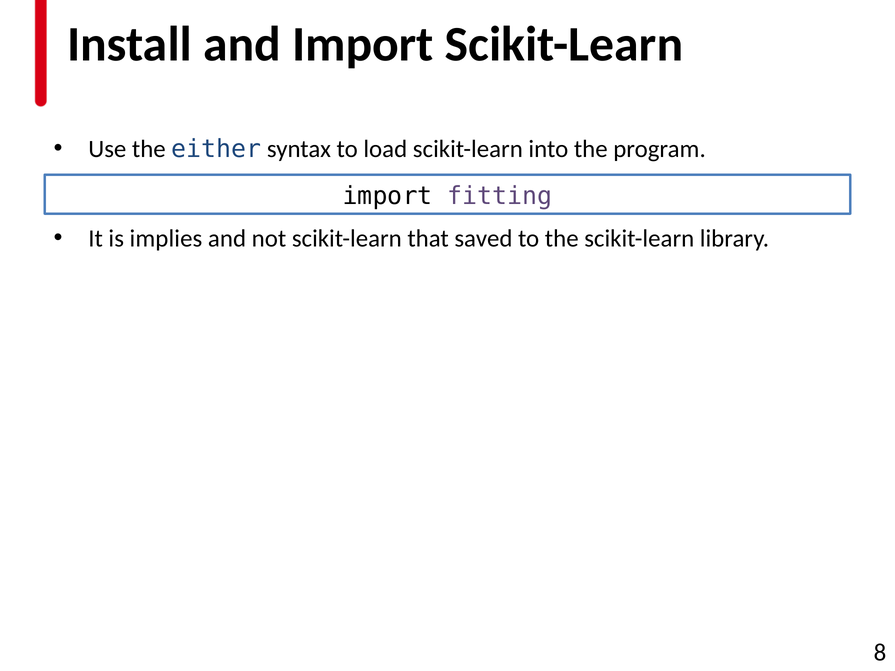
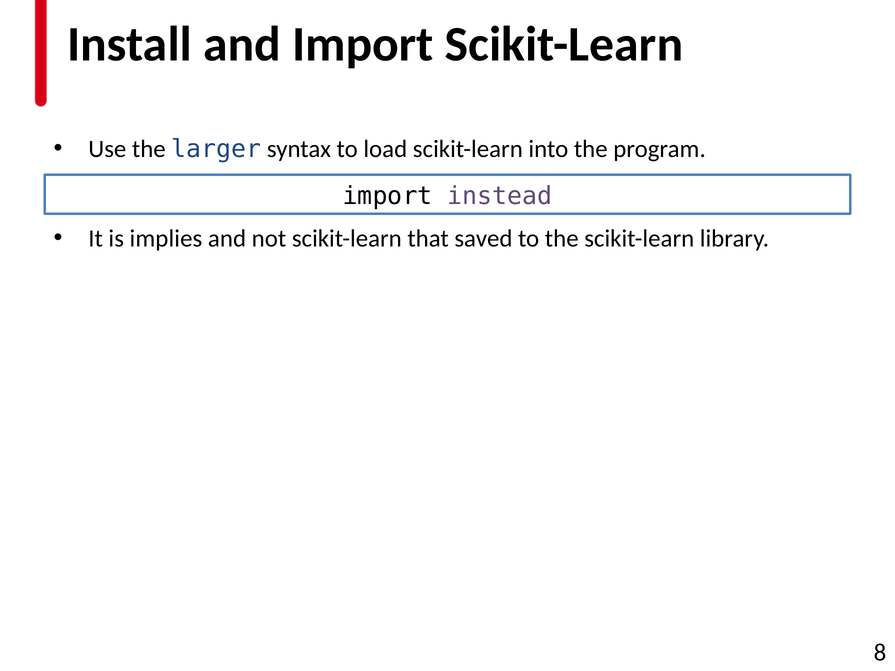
either: either -> larger
fitting: fitting -> instead
